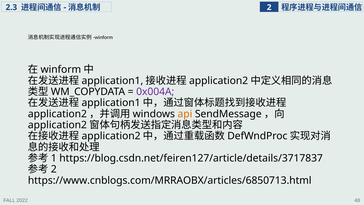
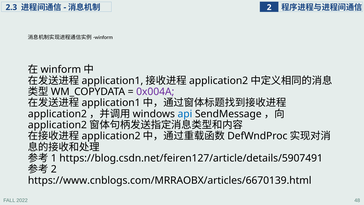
api colour: orange -> blue
https://blog.csdn.net/feiren127/article/details/3717837: https://blog.csdn.net/feiren127/article/details/3717837 -> https://blog.csdn.net/feiren127/article/details/5907491
https://www.cnblogs.com/MRRAOBX/articles/6850713.html: https://www.cnblogs.com/MRRAOBX/articles/6850713.html -> https://www.cnblogs.com/MRRAOBX/articles/6670139.html
